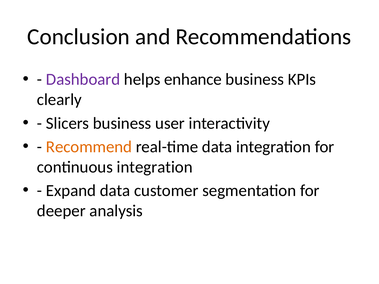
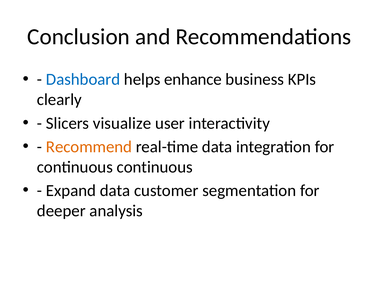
Dashboard colour: purple -> blue
Slicers business: business -> visualize
continuous integration: integration -> continuous
